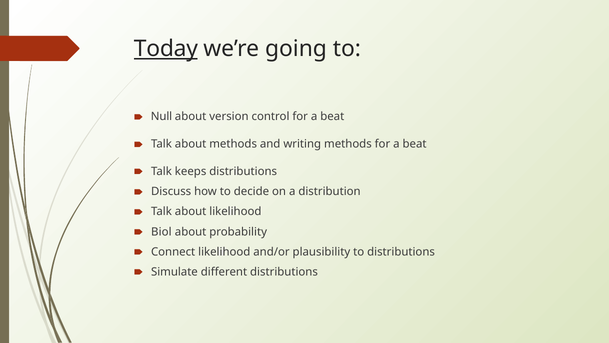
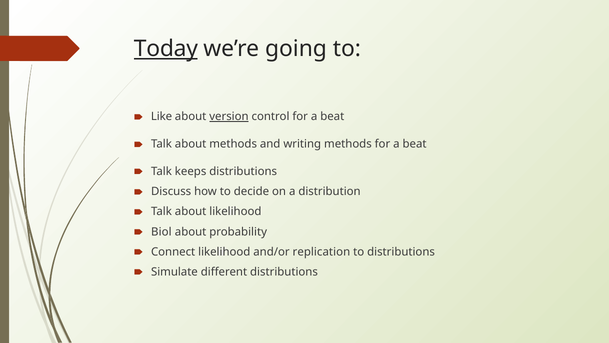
Null: Null -> Like
version underline: none -> present
plausibility: plausibility -> replication
